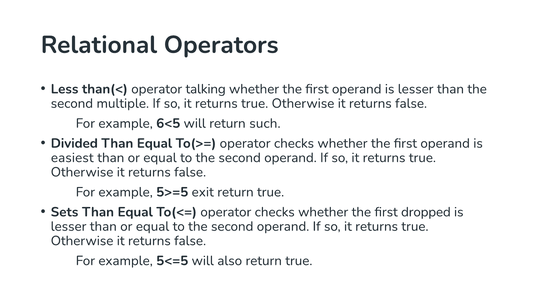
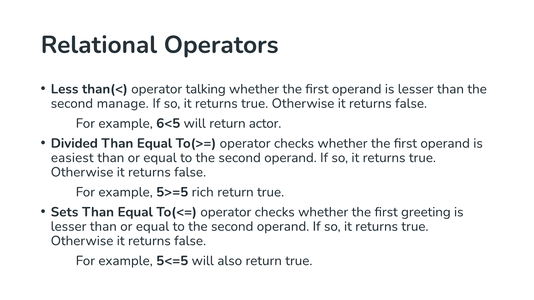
multiple: multiple -> manage
such: such -> actor
exit: exit -> rich
dropped: dropped -> greeting
